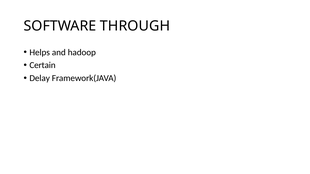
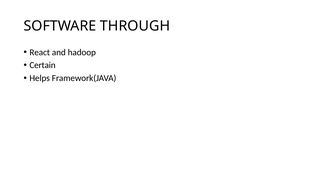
Helps: Helps -> React
Delay: Delay -> Helps
